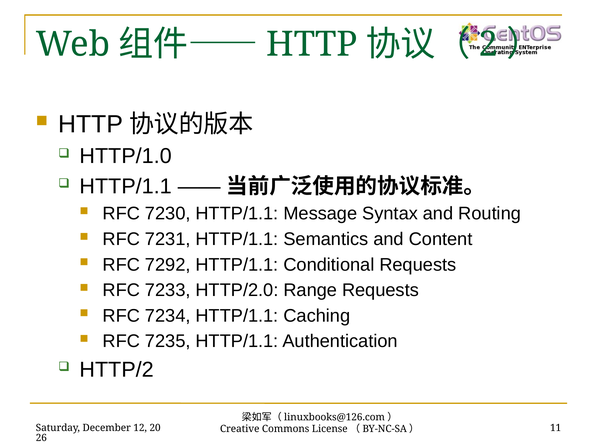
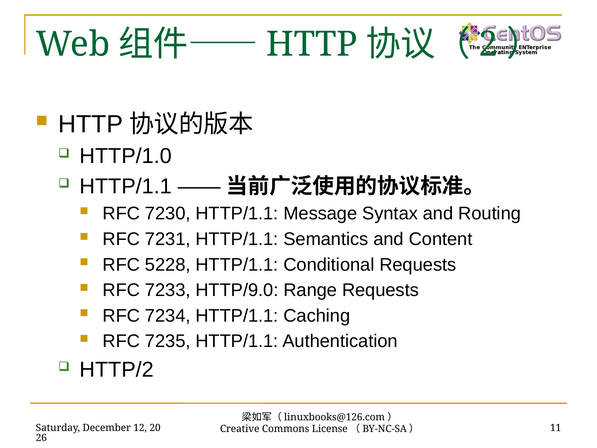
7292: 7292 -> 5228
HTTP/2.0: HTTP/2.0 -> HTTP/9.0
